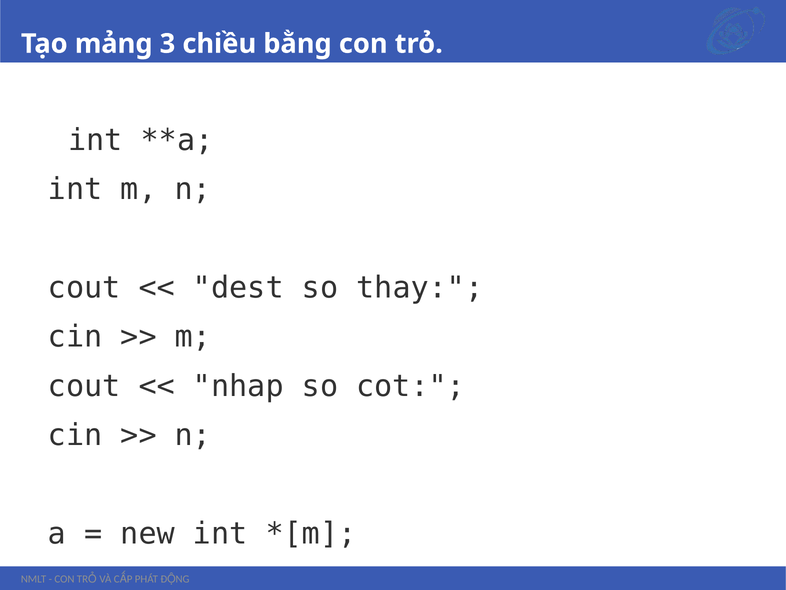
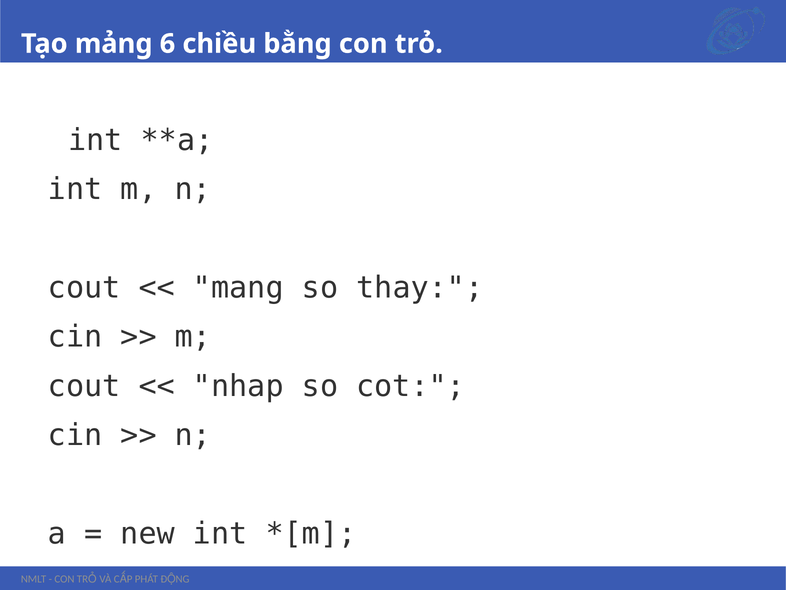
3: 3 -> 6
dest: dest -> mang
